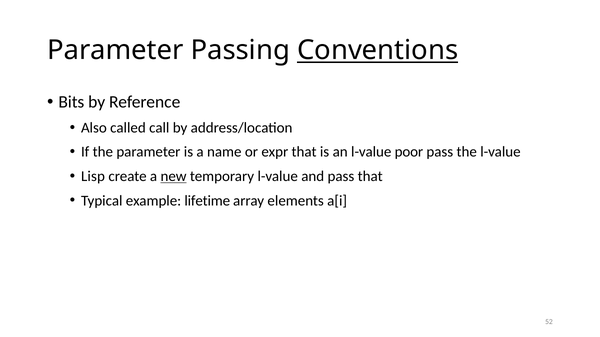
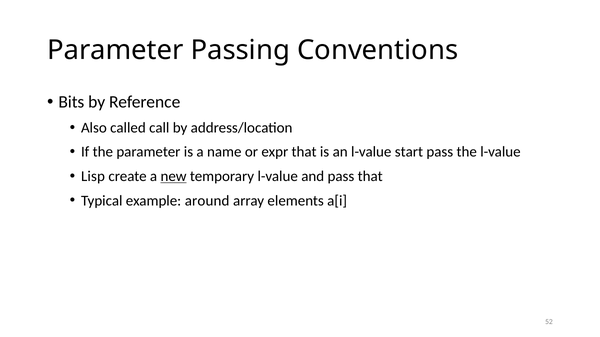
Conventions underline: present -> none
poor: poor -> start
lifetime: lifetime -> around
